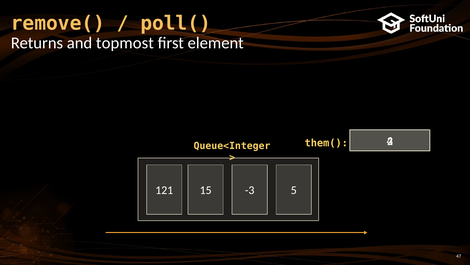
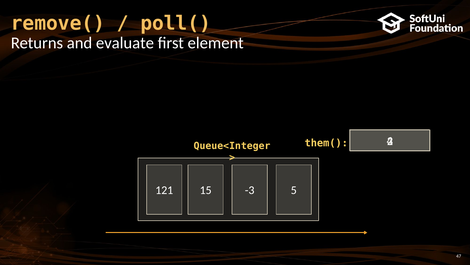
topmost: topmost -> evaluate
